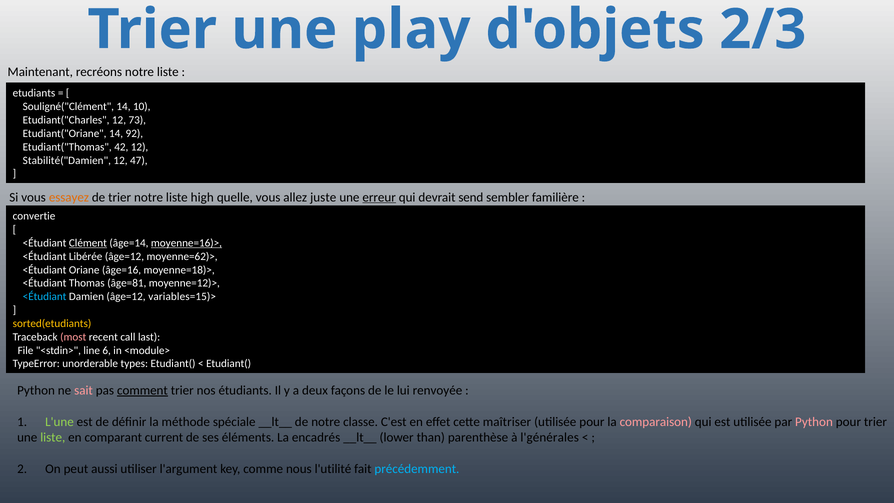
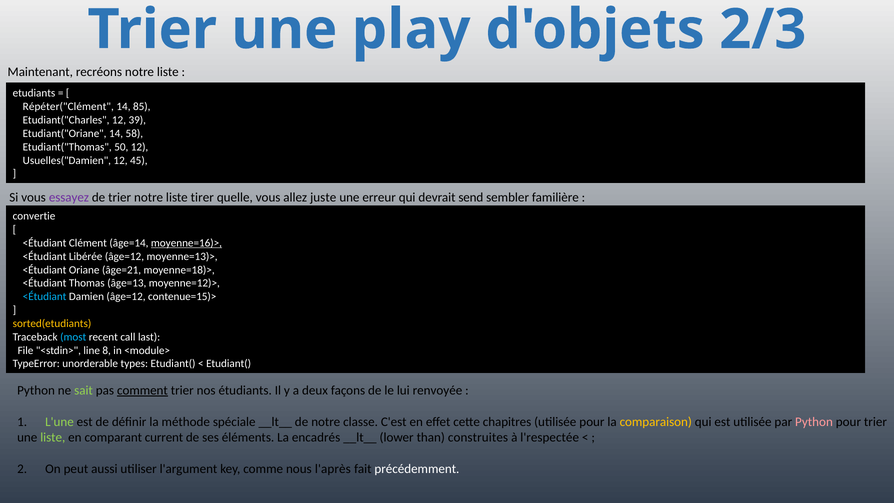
Souligné("Clément: Souligné("Clément -> Répéter("Clément
10: 10 -> 85
73: 73 -> 39
92: 92 -> 58
42: 42 -> 50
Stabilité("Damien: Stabilité("Damien -> Usuelles("Damien
47: 47 -> 45
essayez colour: orange -> purple
high: high -> tirer
erreur underline: present -> none
Clément underline: present -> none
moyenne=62)>: moyenne=62)> -> moyenne=13)>
âge=16: âge=16 -> âge=21
âge=81: âge=81 -> âge=13
variables=15)>: variables=15)> -> contenue=15)>
most colour: pink -> light blue
6: 6 -> 8
sait colour: pink -> light green
maîtriser: maîtriser -> chapitres
comparaison colour: pink -> yellow
parenthèse: parenthèse -> construites
l'générales: l'générales -> l'respectée
l'utilité: l'utilité -> l'après
précédemment colour: light blue -> white
